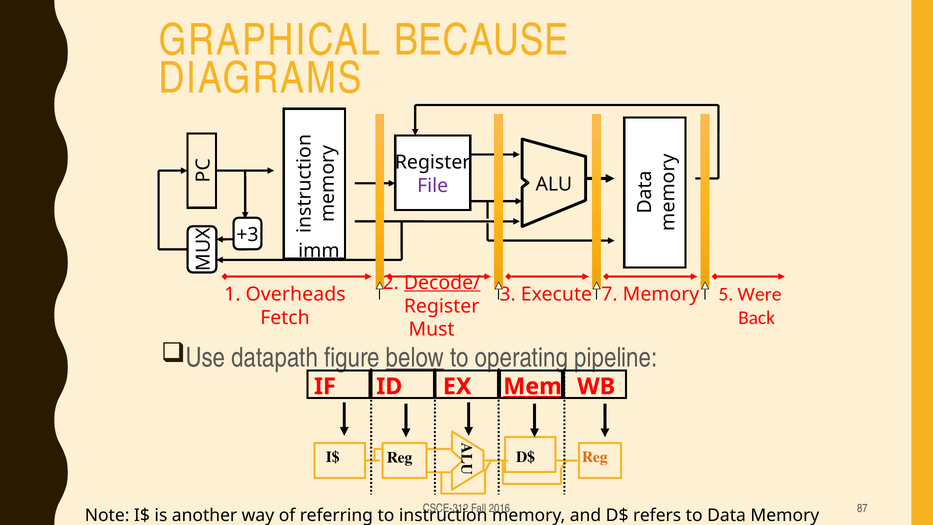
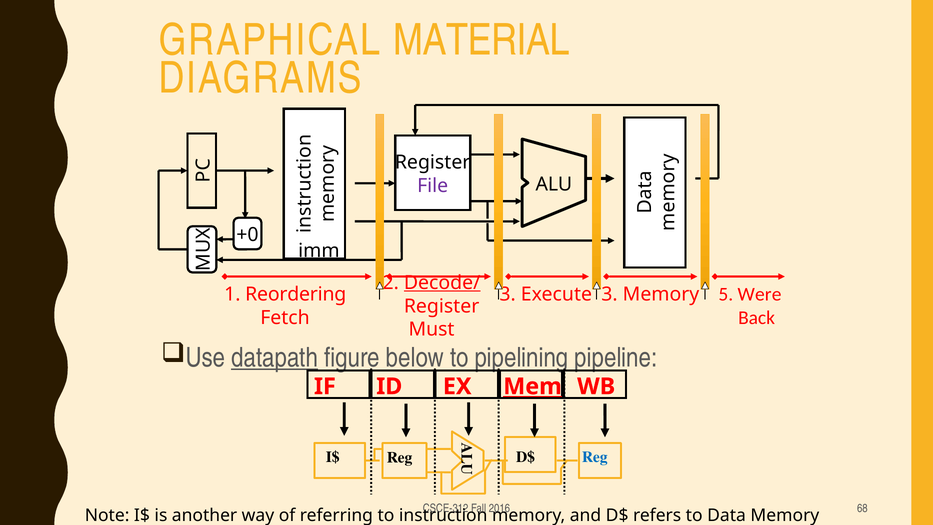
BECAUSE: BECAUSE -> MATERIAL
+3: +3 -> +0
Execute 7: 7 -> 3
Overheads: Overheads -> Reordering
datapath underline: none -> present
below underline: present -> none
operating: operating -> pipelining
Reg at (595, 457) colour: orange -> blue
87: 87 -> 68
